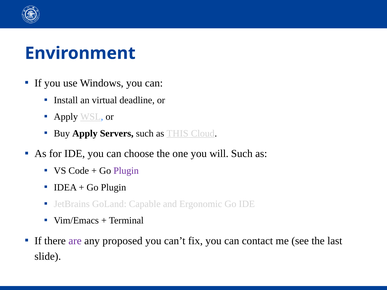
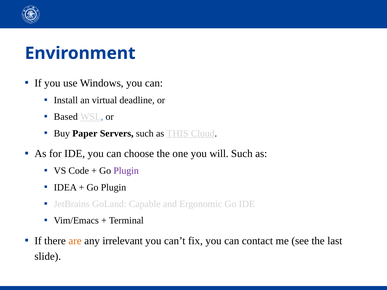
Apply at (66, 117): Apply -> Based
Buy Apply: Apply -> Paper
are colour: purple -> orange
proposed: proposed -> irrelevant
